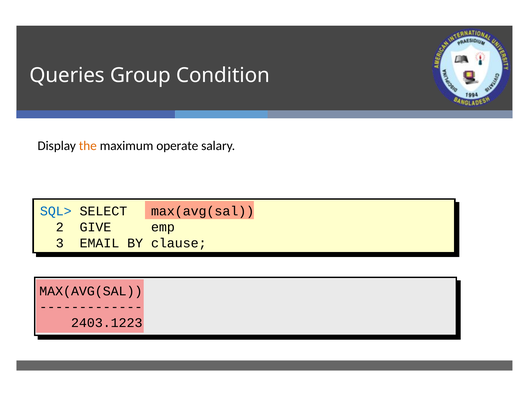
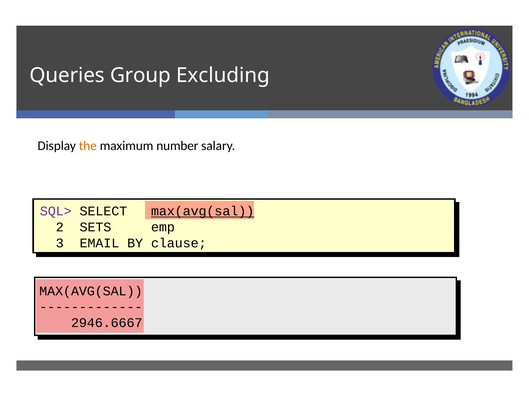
Condition: Condition -> Excluding
operate: operate -> number
SQL> colour: blue -> purple
max(avg(sal at (203, 211) underline: none -> present
GIVE: GIVE -> SETS
2403.1223: 2403.1223 -> 2946.6667
